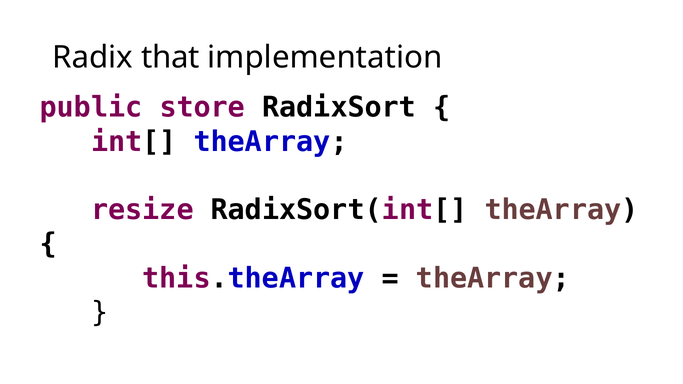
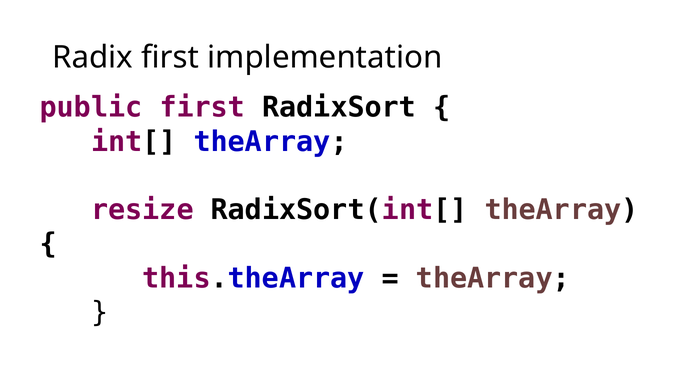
Radix that: that -> first
public store: store -> first
